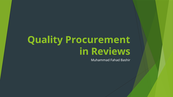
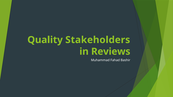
Procurement: Procurement -> Stakeholders
